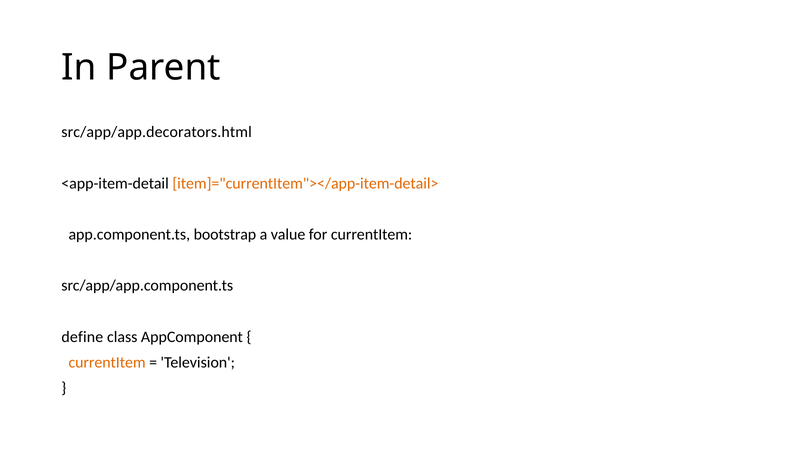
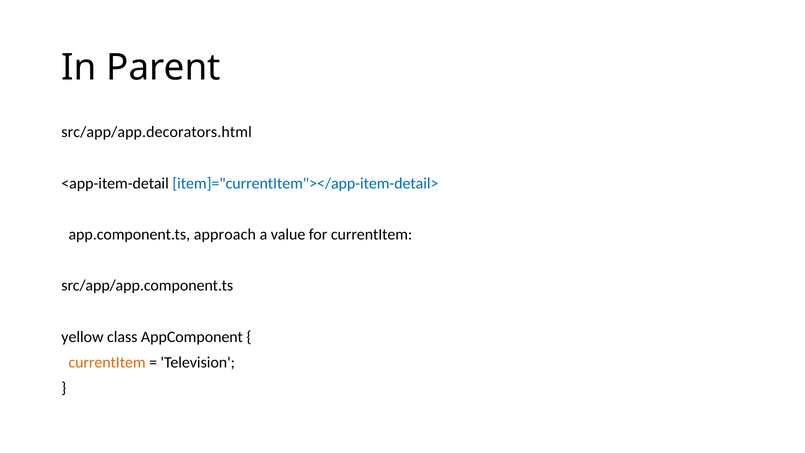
item]="currentItem"></app-item-detail> colour: orange -> blue
bootstrap: bootstrap -> approach
define: define -> yellow
